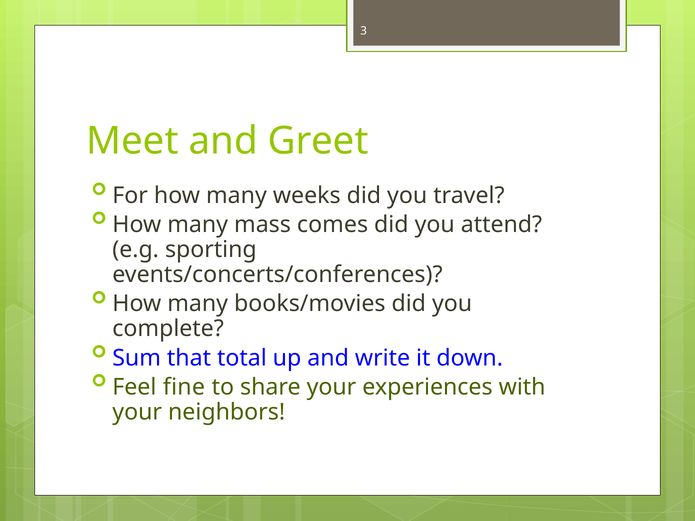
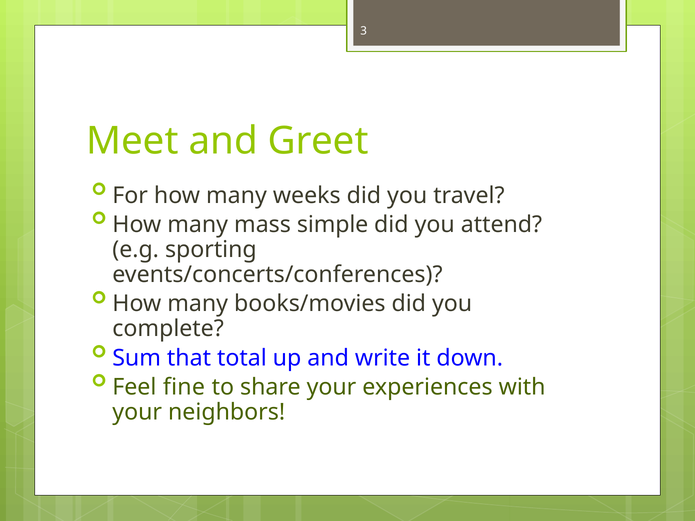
comes: comes -> simple
